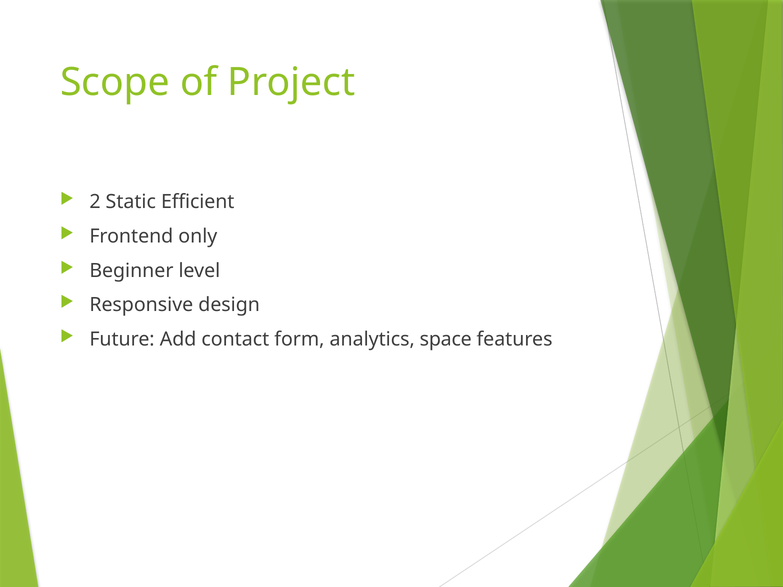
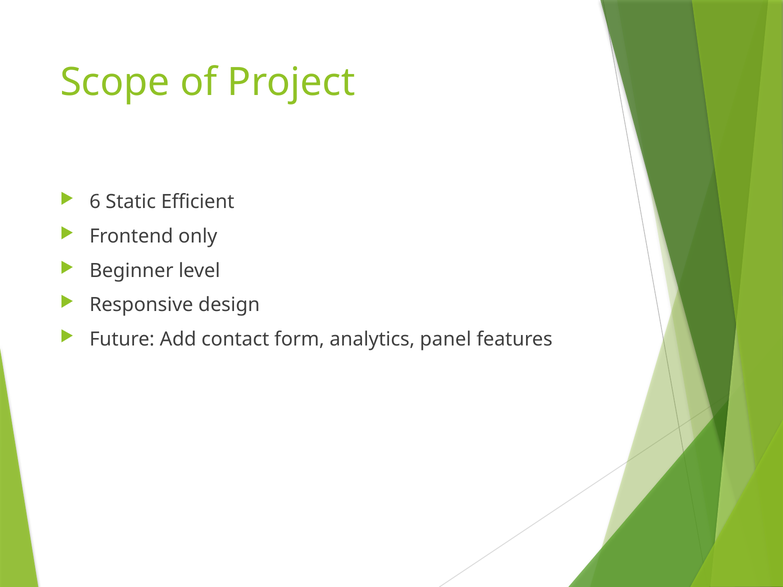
2: 2 -> 6
space: space -> panel
